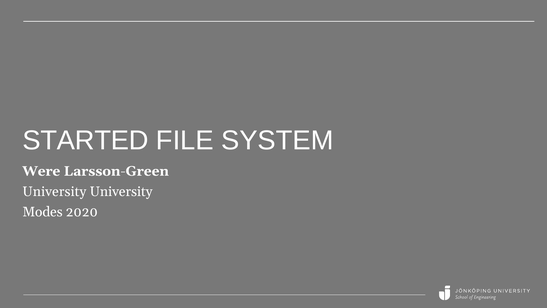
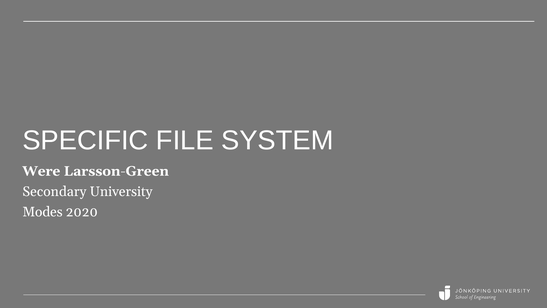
STARTED: STARTED -> SPECIFIC
University at (54, 191): University -> Secondary
